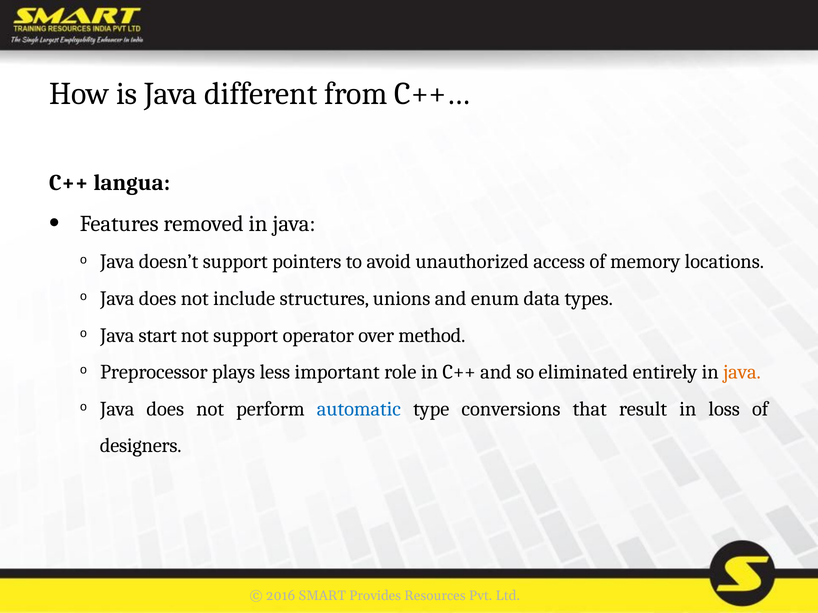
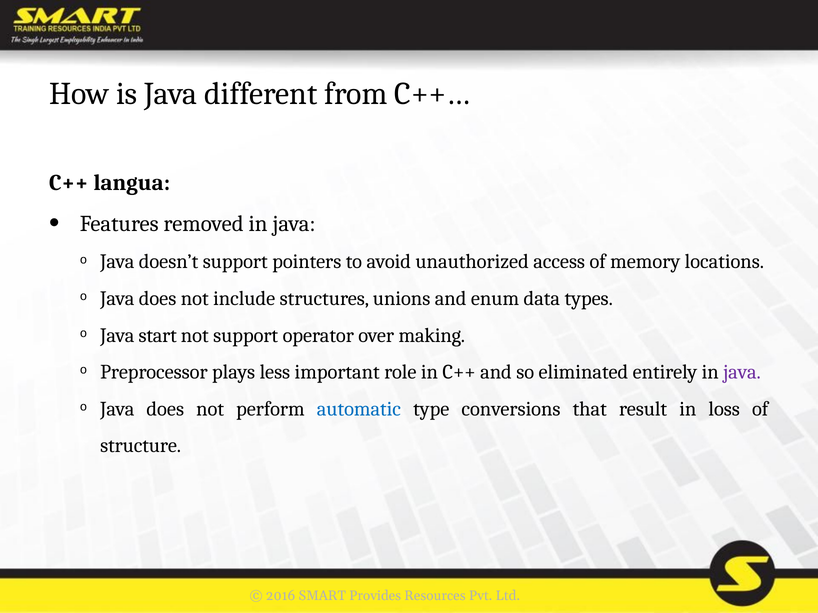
method: method -> making
java at (742, 372) colour: orange -> purple
designers: designers -> structure
